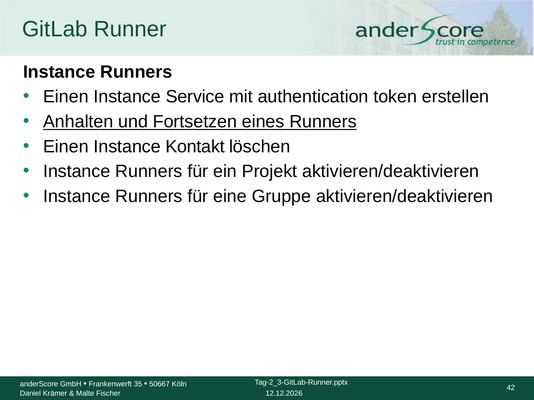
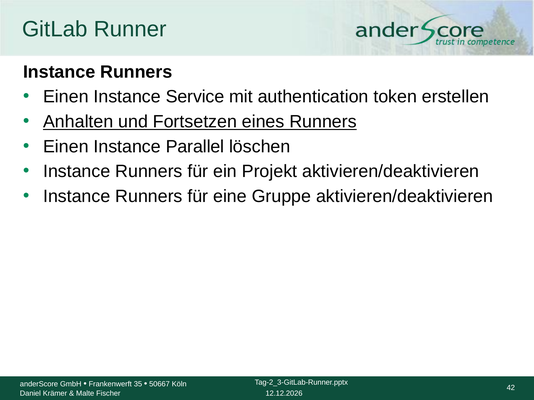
Kontakt: Kontakt -> Parallel
